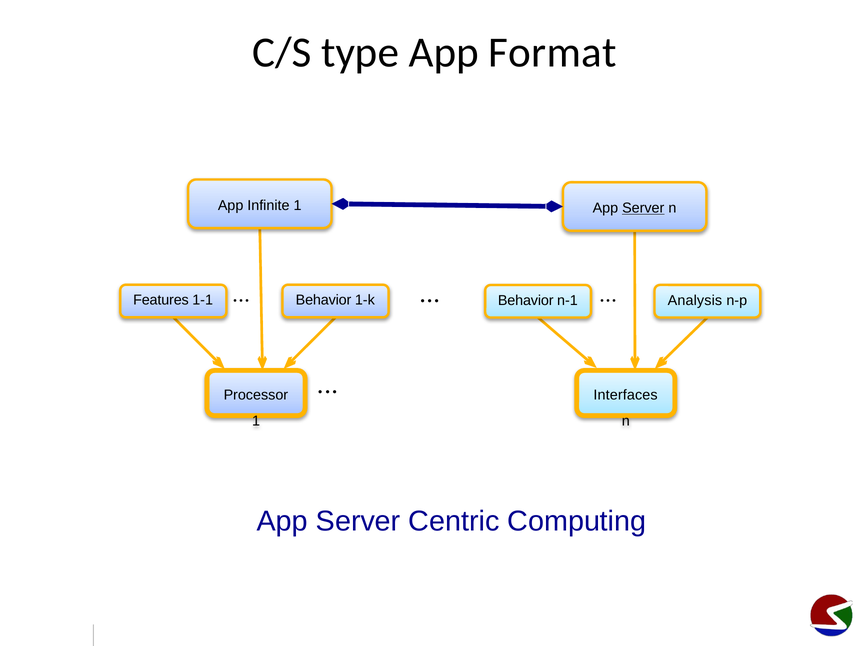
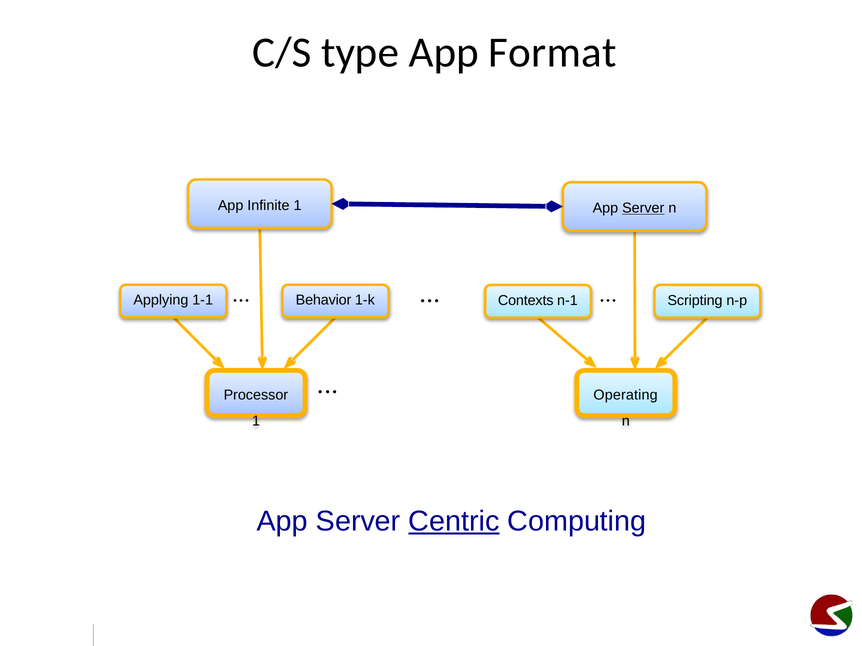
Behavior at (526, 301): Behavior -> Contexts
Analysis: Analysis -> Scripting
Features: Features -> Applying
Interfaces: Interfaces -> Operating
Centric underline: none -> present
